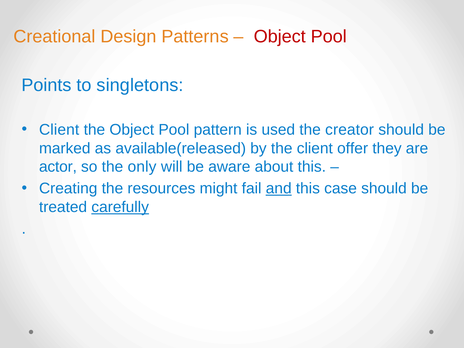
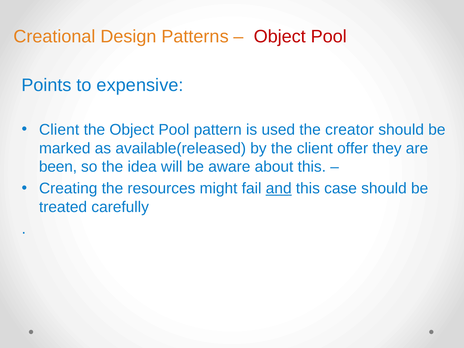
singletons: singletons -> expensive
actor: actor -> been
only: only -> idea
carefully underline: present -> none
